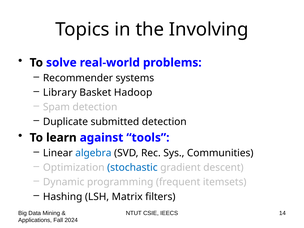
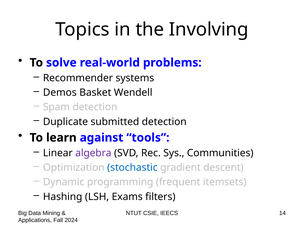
Library: Library -> Demos
Hadoop: Hadoop -> Wendell
algebra colour: blue -> purple
Matrix: Matrix -> Exams
